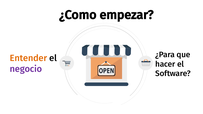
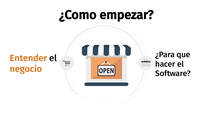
negocio colour: purple -> orange
